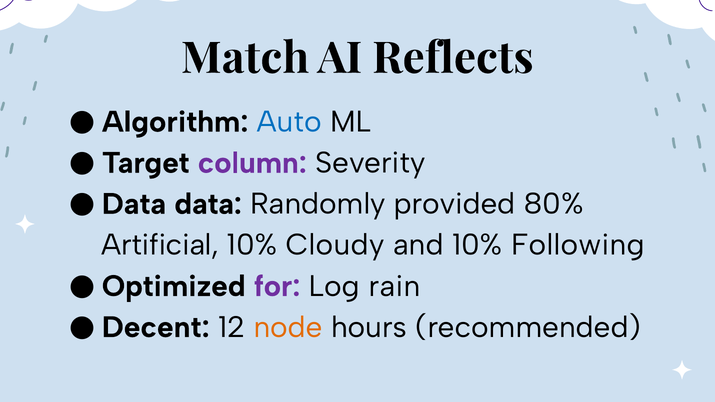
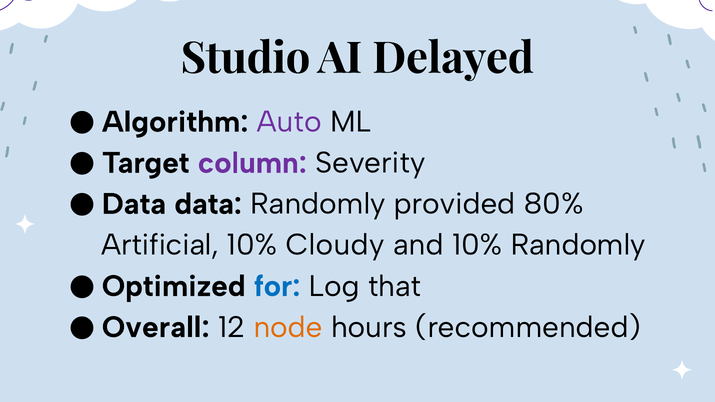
Match: Match -> Studio
Reflects: Reflects -> Delayed
Auto colour: blue -> purple
10% Following: Following -> Randomly
for colour: purple -> blue
rain: rain -> that
Decent: Decent -> Overall
